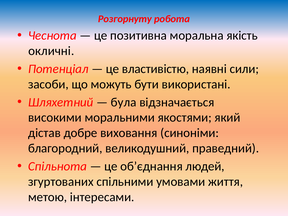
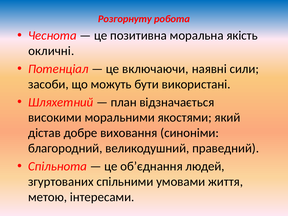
властивістю: властивістю -> включаючи
була: була -> план
